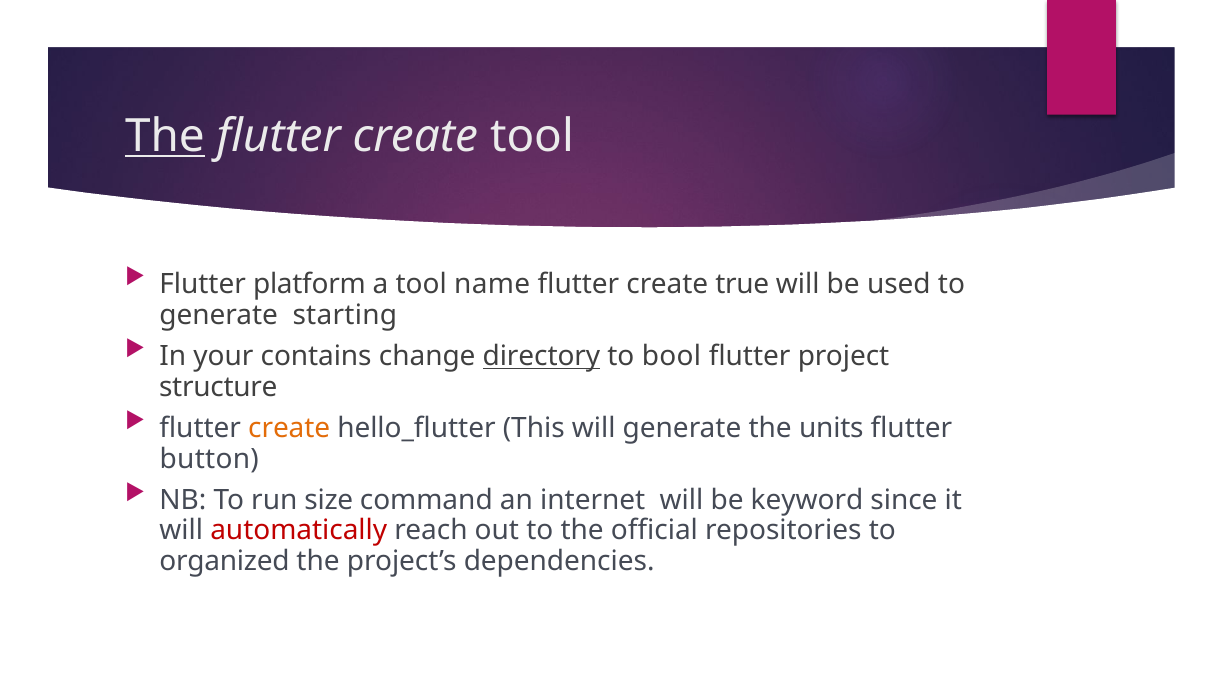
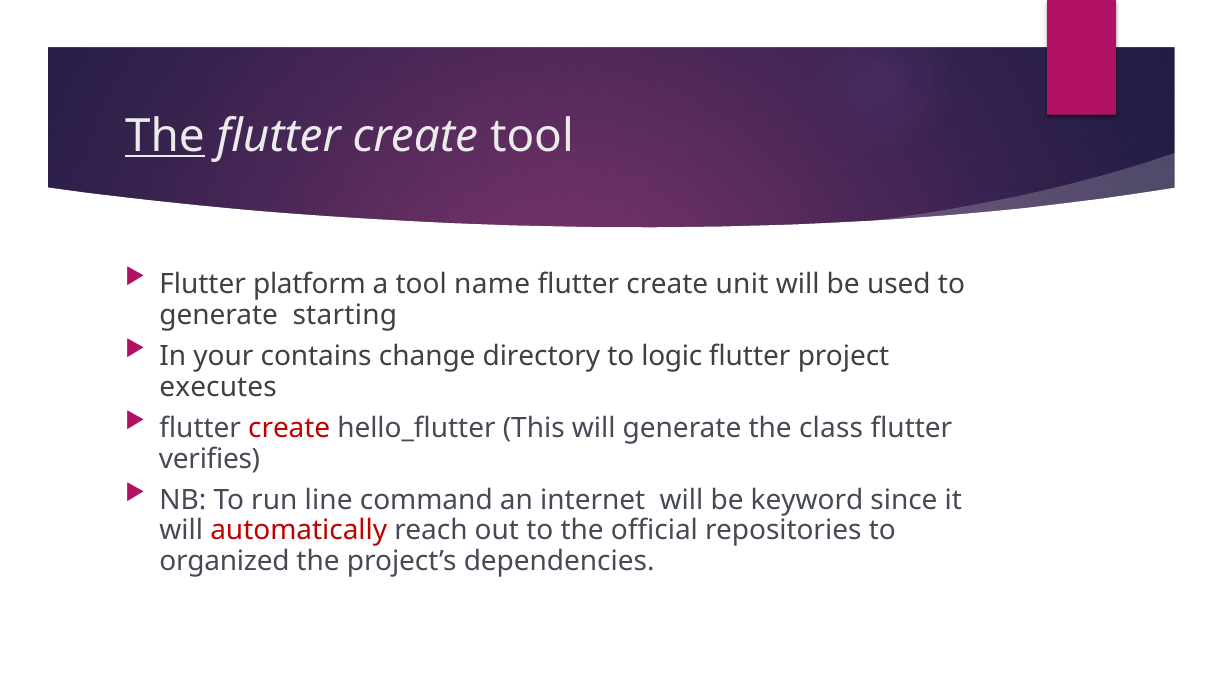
true: true -> unit
directory underline: present -> none
bool: bool -> logic
structure: structure -> executes
create at (289, 428) colour: orange -> red
units: units -> class
button: button -> verifies
size: size -> line
